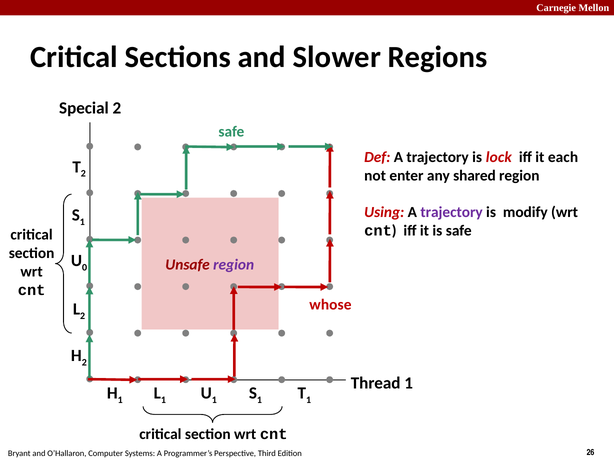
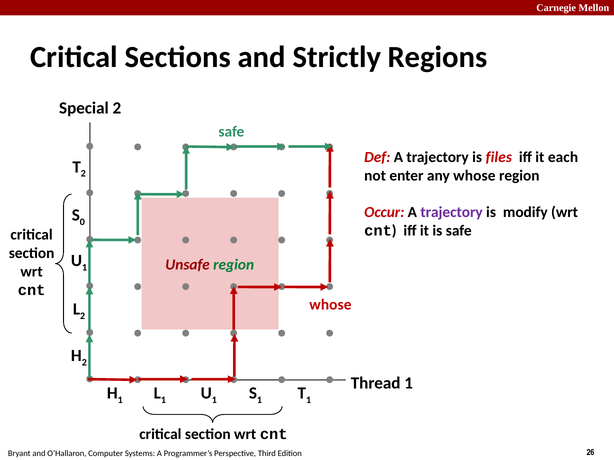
Slower: Slower -> Strictly
lock: lock -> files
any shared: shared -> whose
Using: Using -> Occur
1 at (82, 222): 1 -> 0
0 at (85, 268): 0 -> 1
region at (234, 265) colour: purple -> green
